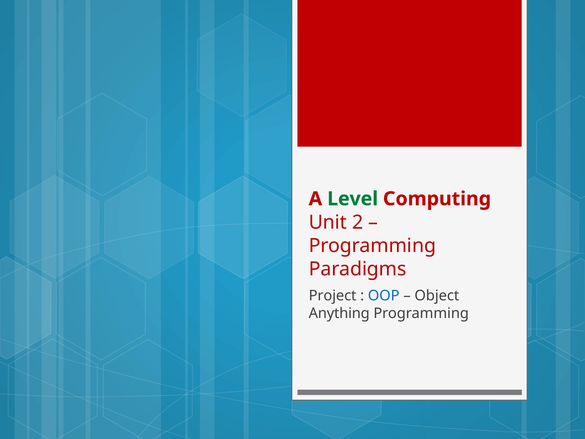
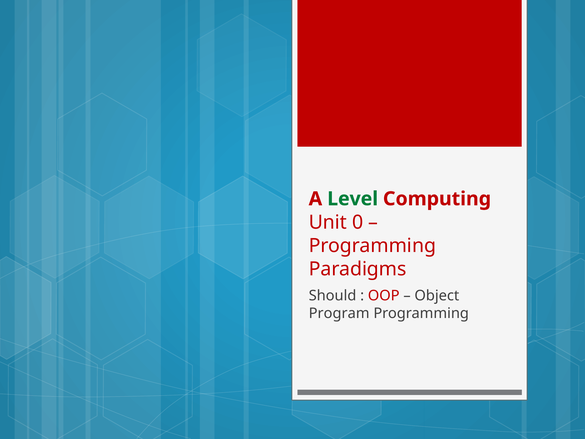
2: 2 -> 0
Project: Project -> Should
OOP colour: blue -> red
Anything: Anything -> Program
